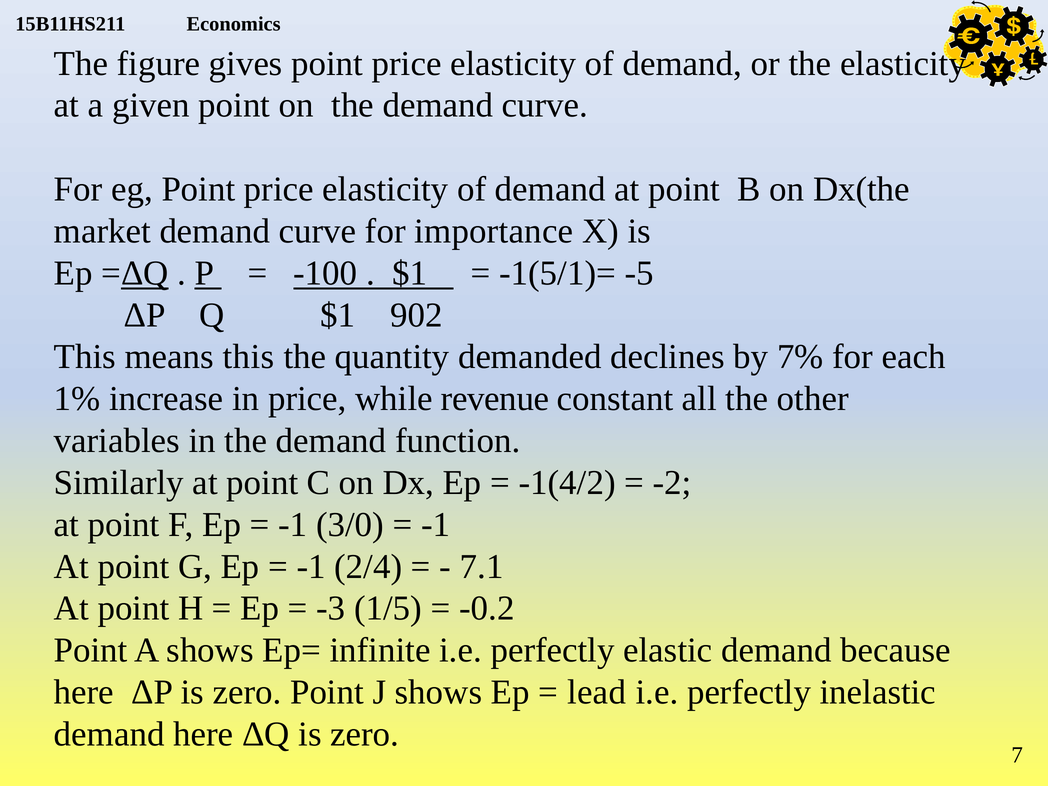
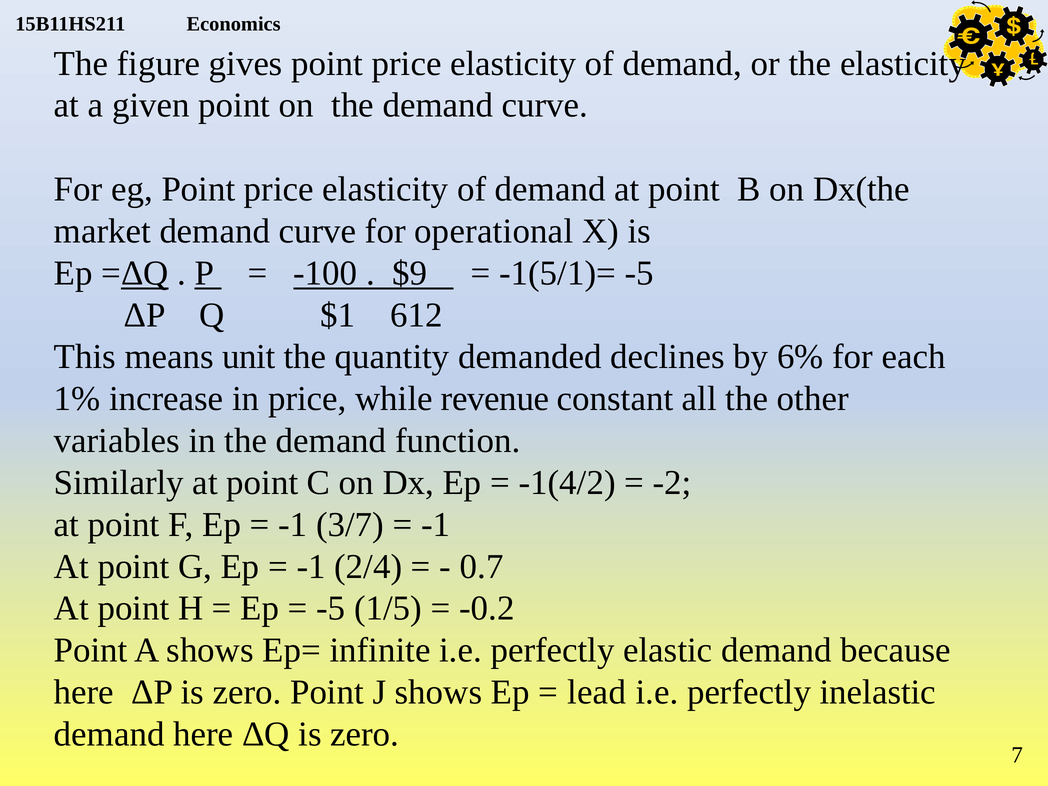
importance: importance -> operational
$1 at (410, 273): $1 -> $9
902: 902 -> 612
means this: this -> unit
7%: 7% -> 6%
3/0: 3/0 -> 3/7
7.1: 7.1 -> 0.7
-3 at (331, 608): -3 -> -5
